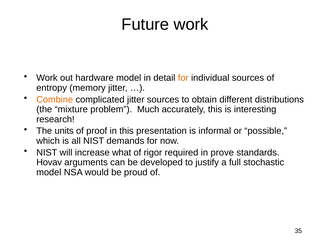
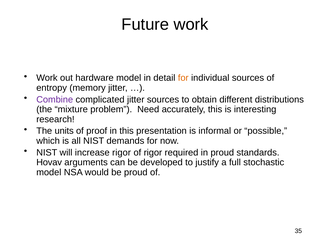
Combine colour: orange -> purple
Much: Much -> Need
increase what: what -> rigor
in prove: prove -> proud
